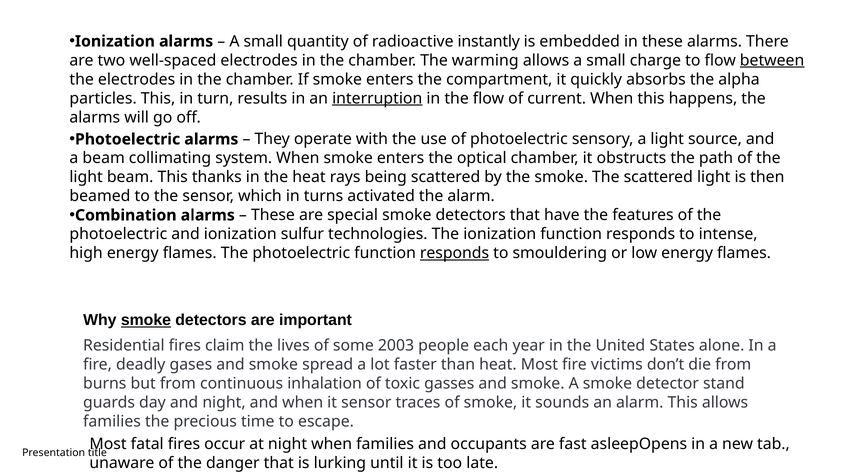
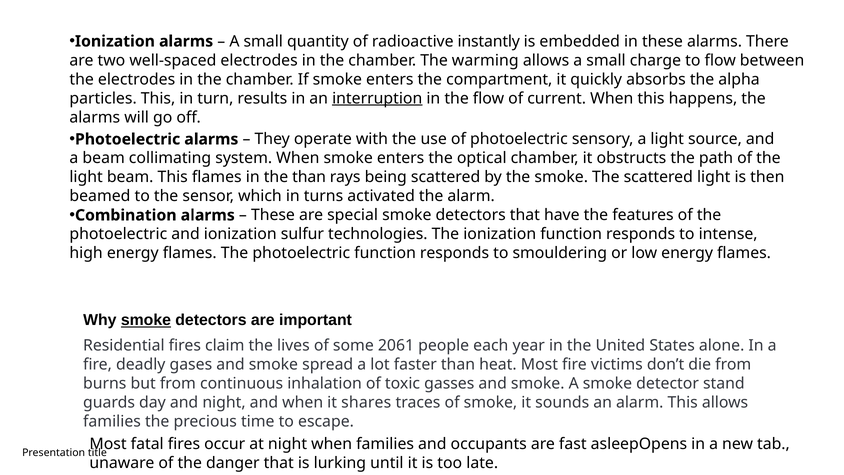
between underline: present -> none
This thanks: thanks -> flames
the heat: heat -> than
responds at (455, 253) underline: present -> none
2003: 2003 -> 2061
it sensor: sensor -> shares
